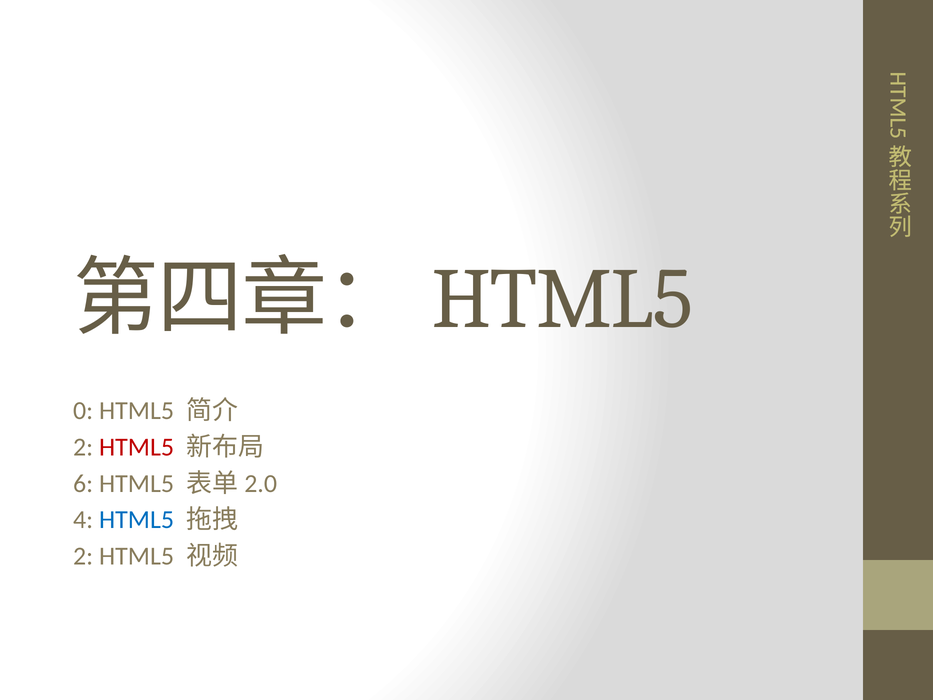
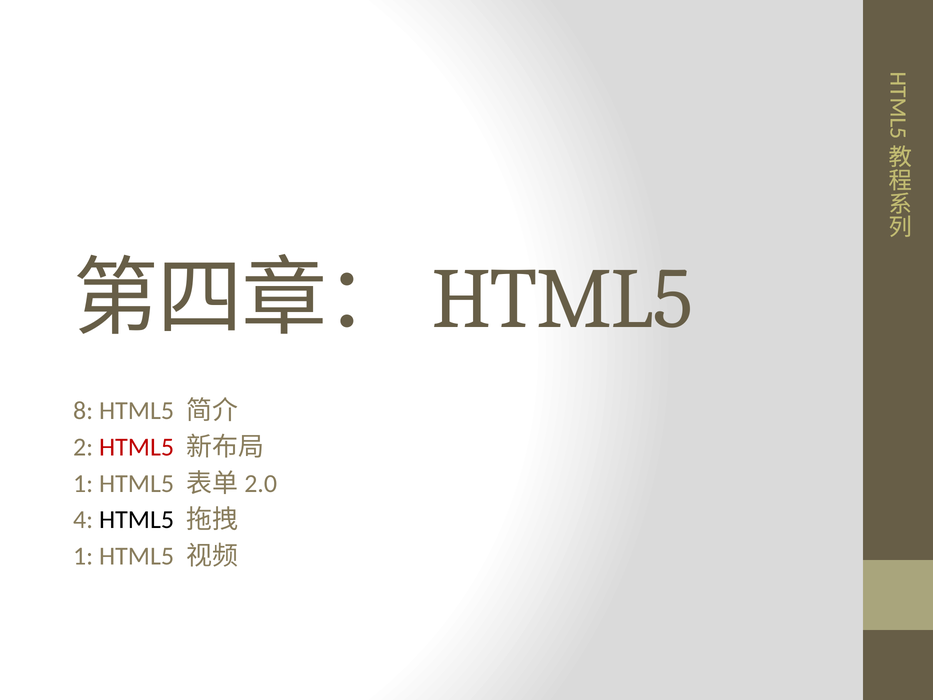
0: 0 -> 8
6 at (83, 483): 6 -> 1
HTML5 at (137, 520) colour: blue -> black
2 at (83, 556): 2 -> 1
